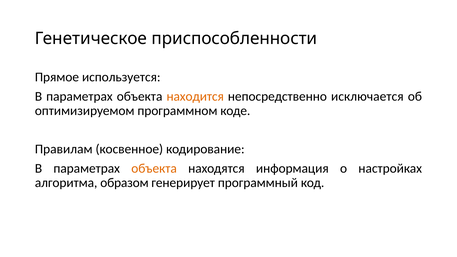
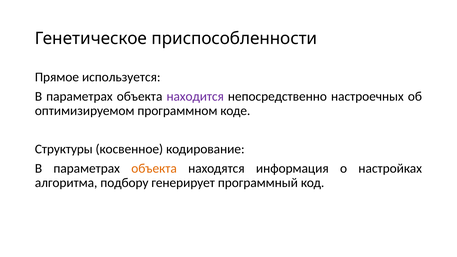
находится colour: orange -> purple
исключается: исключается -> настроечных
Правилам: Правилам -> Структуры
образом: образом -> подбору
